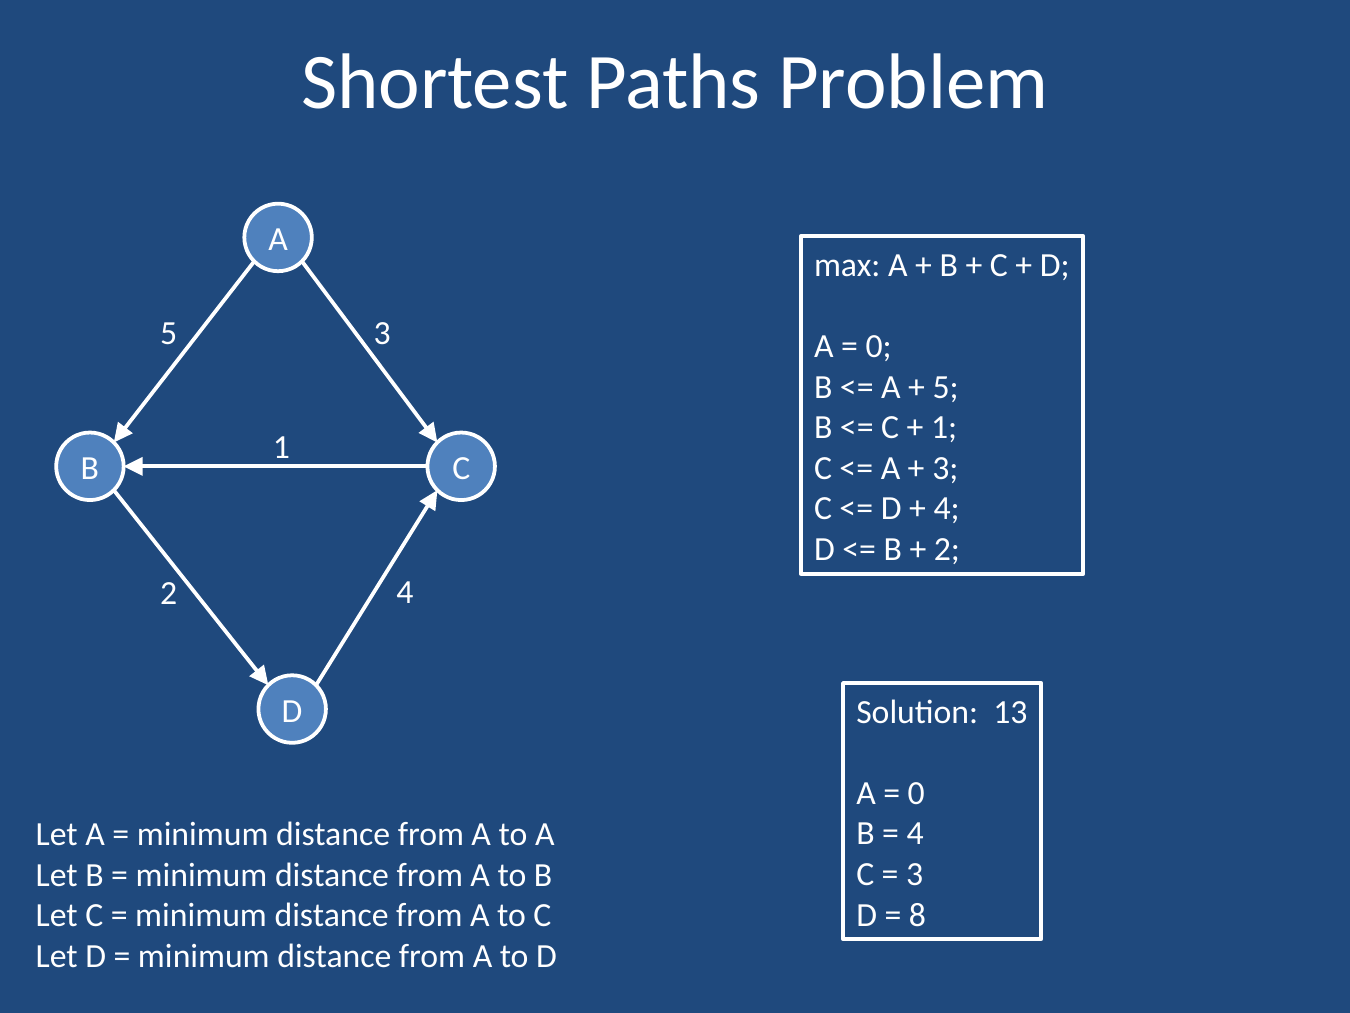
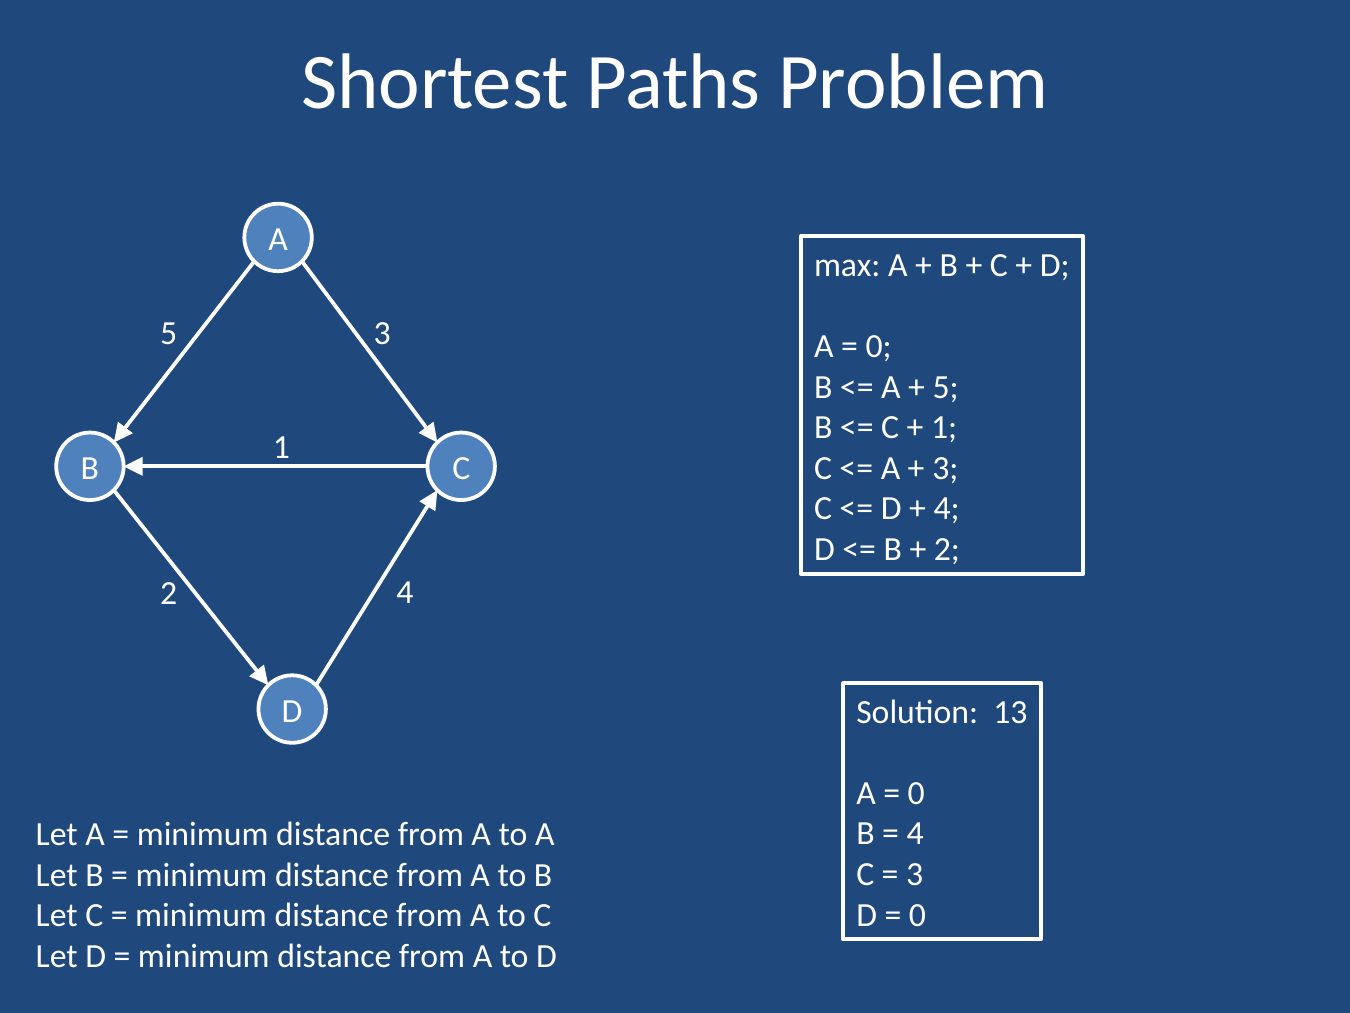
8 at (917, 914): 8 -> 0
